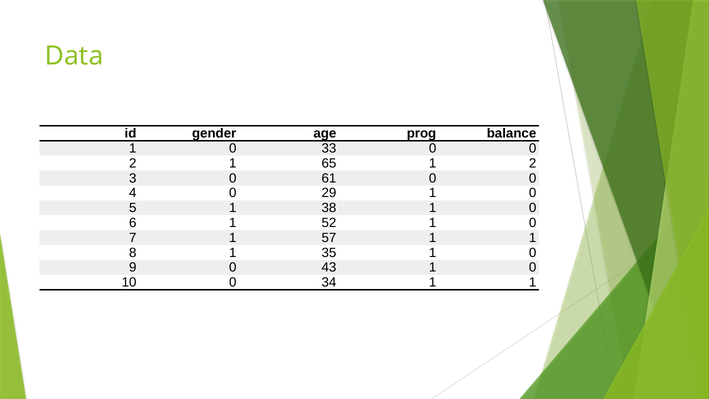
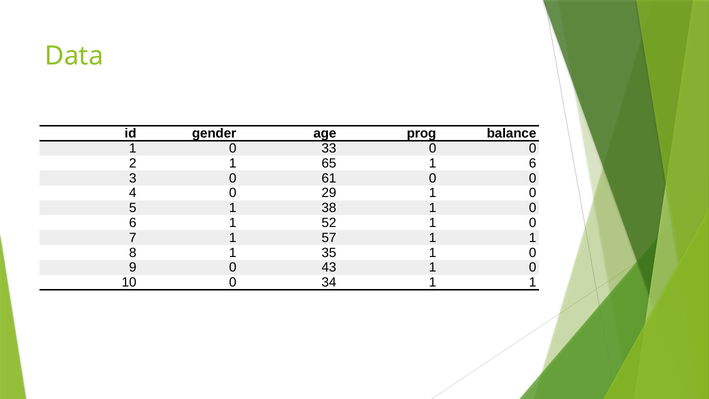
1 2: 2 -> 6
